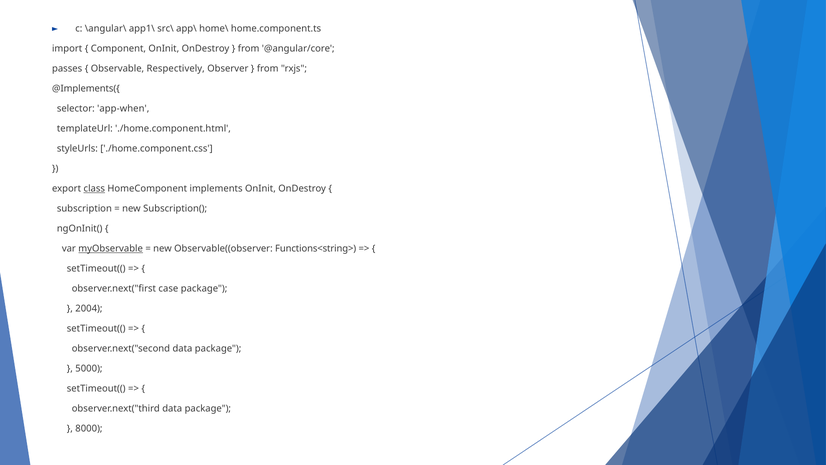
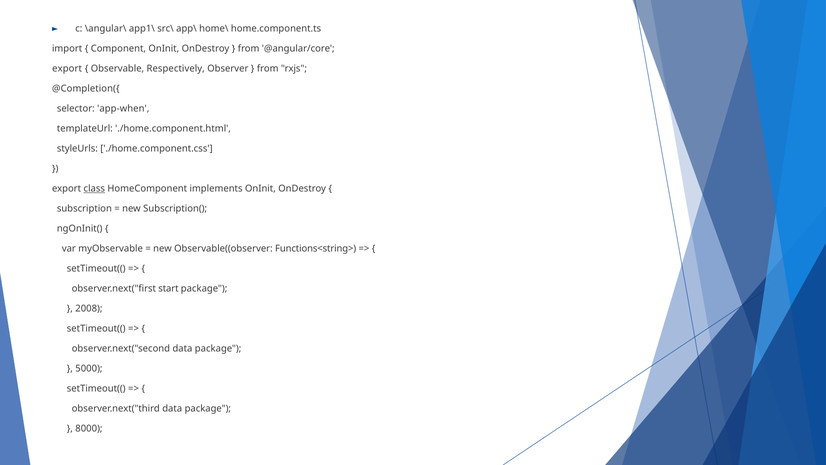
passes at (67, 69): passes -> export
@Implements({: @Implements({ -> @Completion({
myObservable underline: present -> none
case: case -> start
2004: 2004 -> 2008
